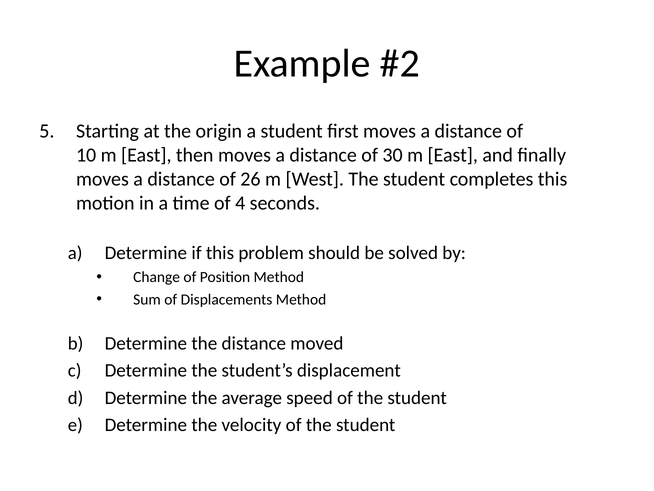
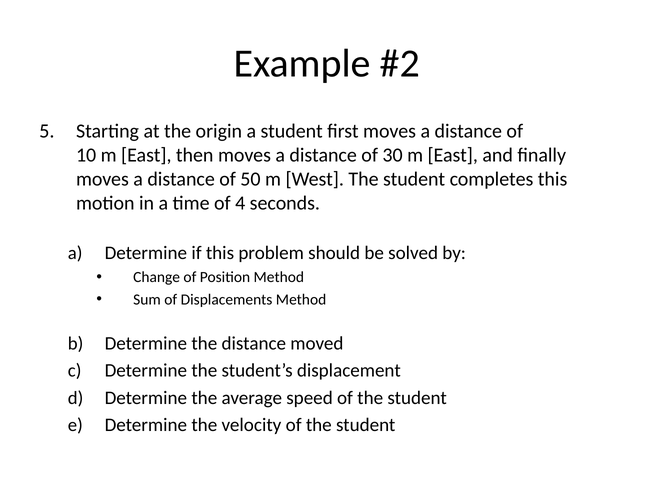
26: 26 -> 50
